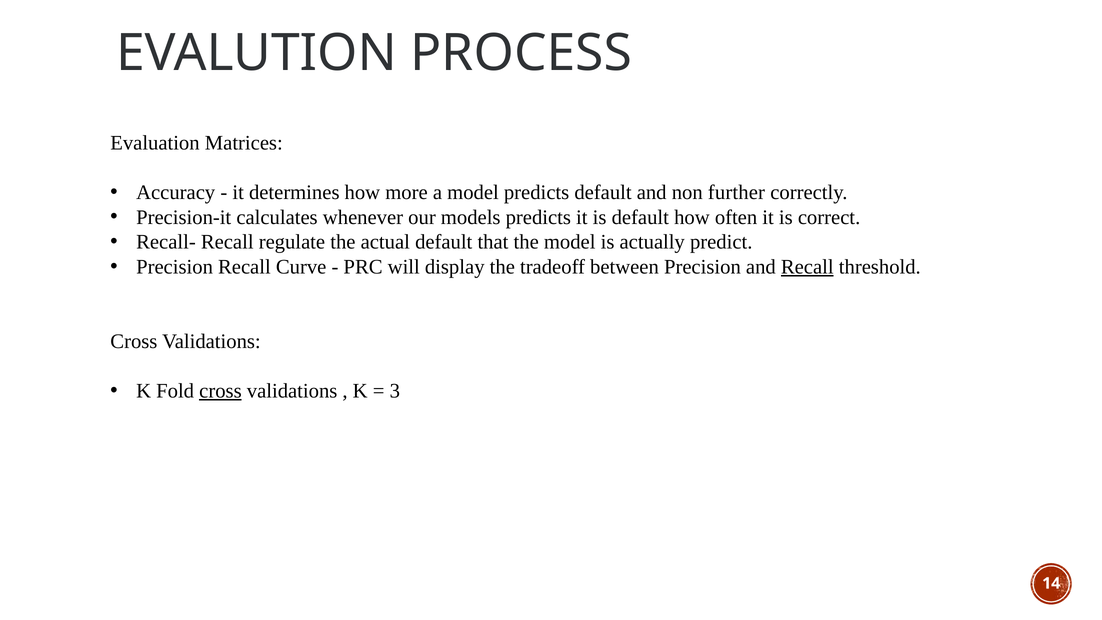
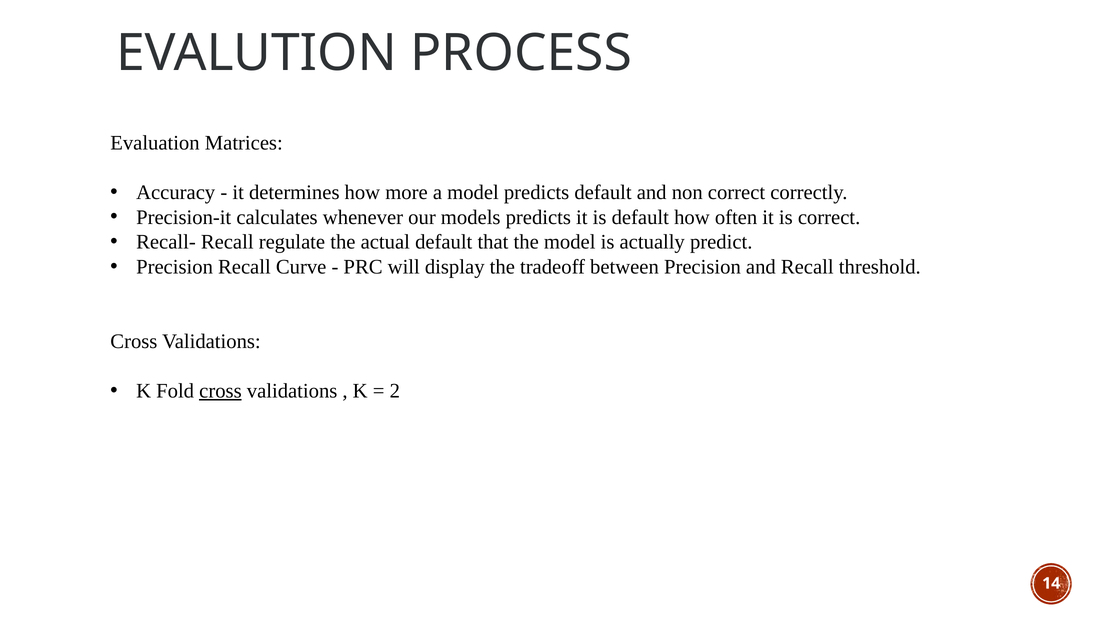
non further: further -> correct
Recall at (807, 267) underline: present -> none
3: 3 -> 2
